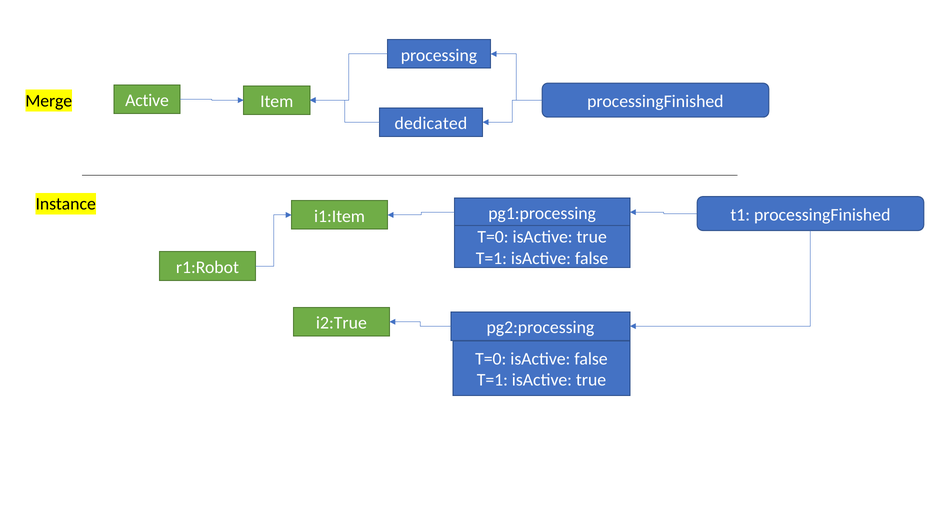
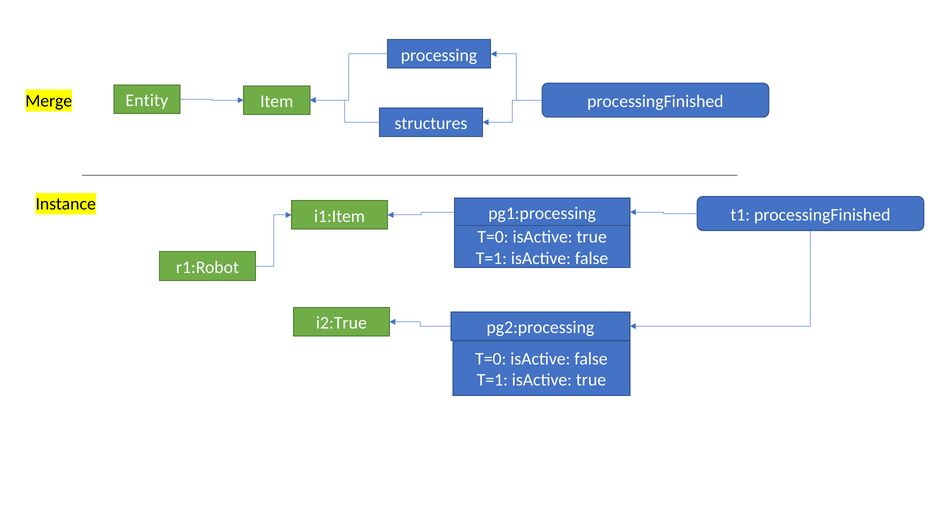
Active: Active -> Entity
dedicated: dedicated -> structures
